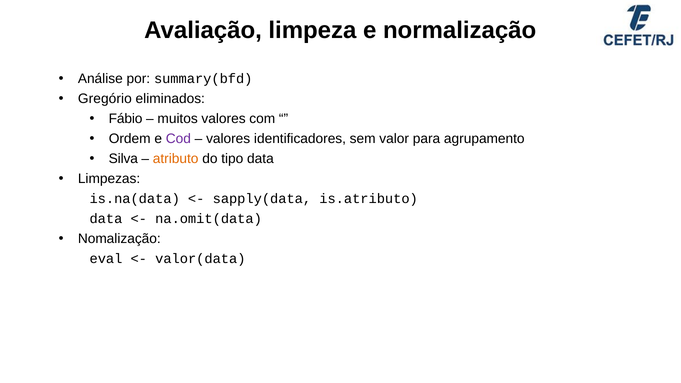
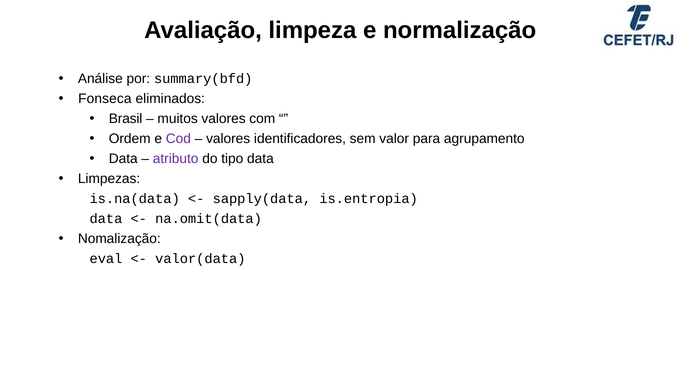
Gregório: Gregório -> Fonseca
Fábio: Fábio -> Brasil
Silva at (123, 159): Silva -> Data
atributo colour: orange -> purple
is.atributo: is.atributo -> is.entropia
